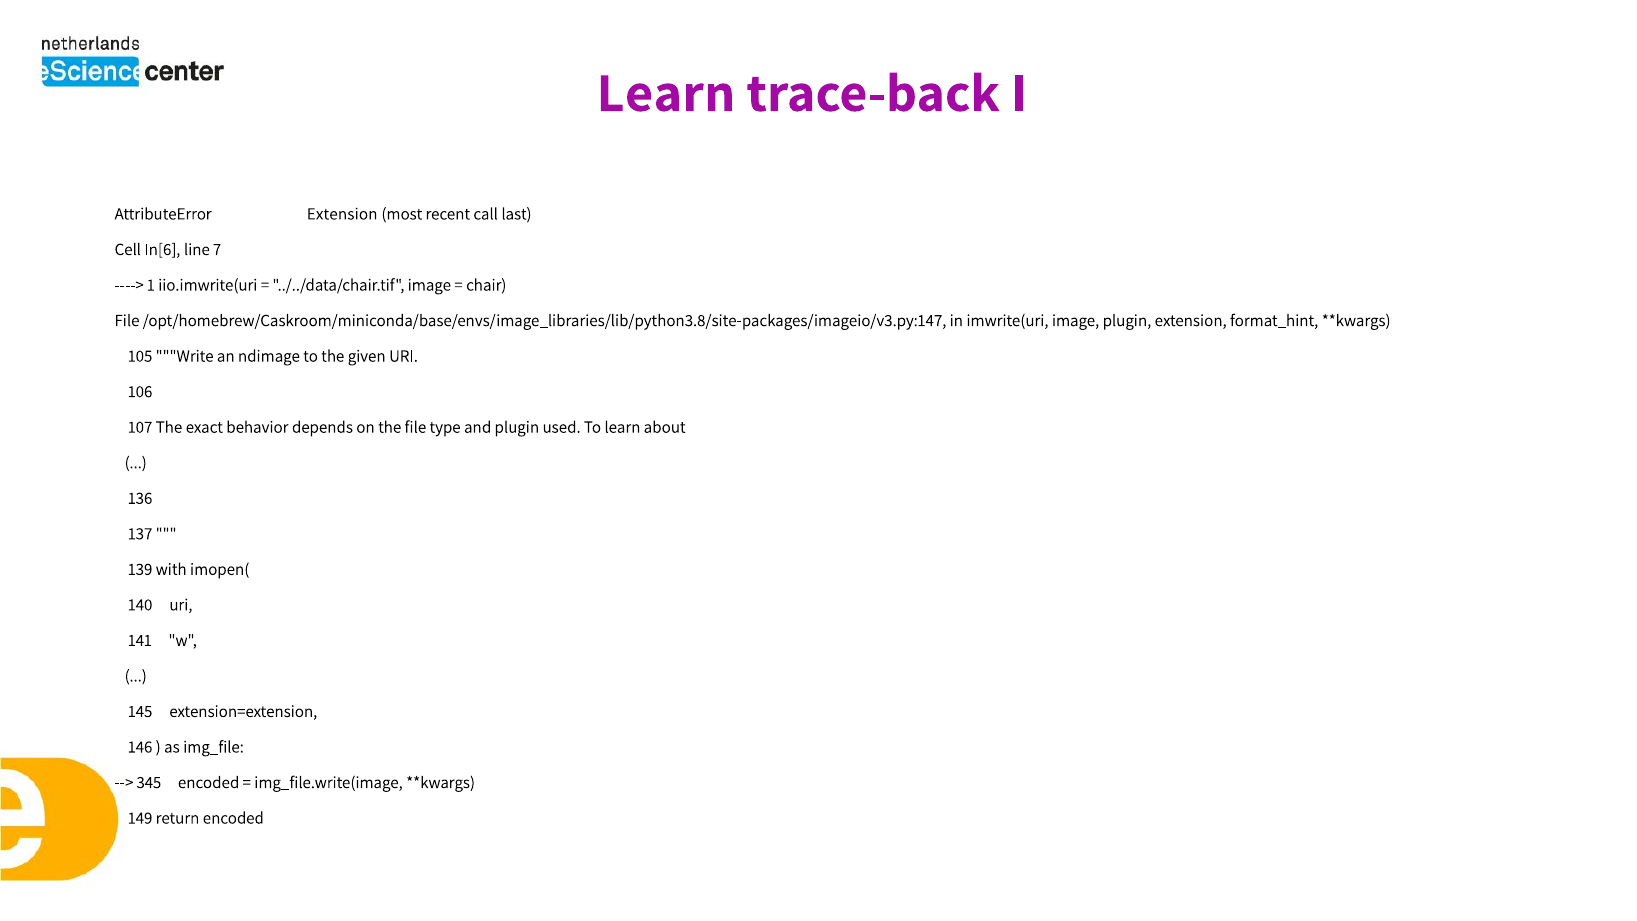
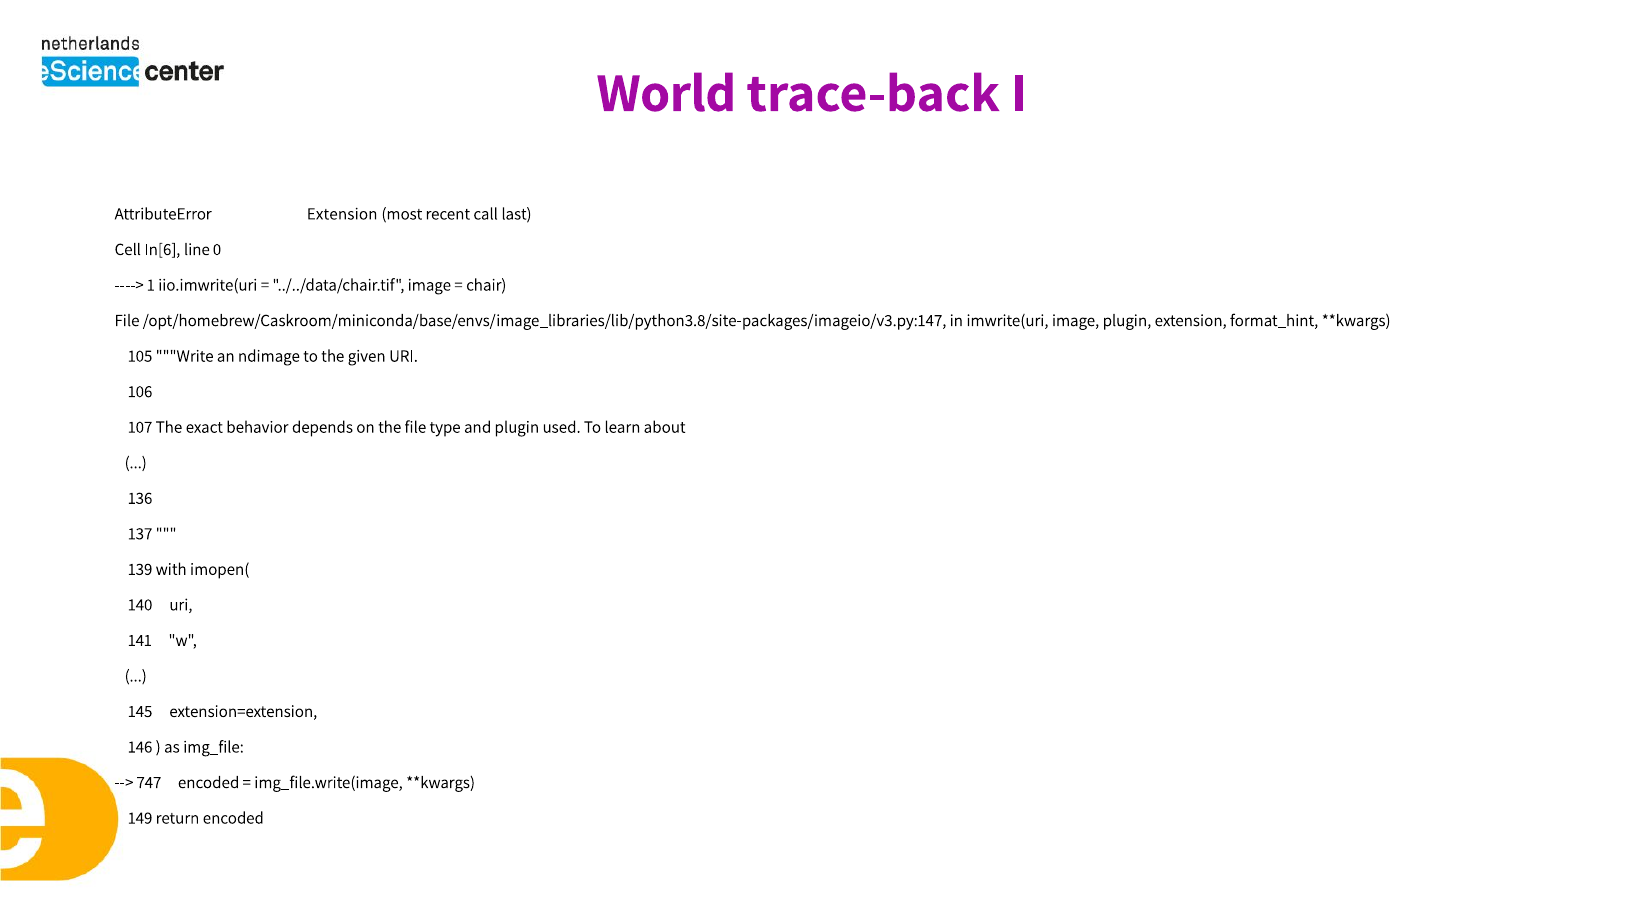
Learn at (666, 93): Learn -> World
7: 7 -> 0
345: 345 -> 747
